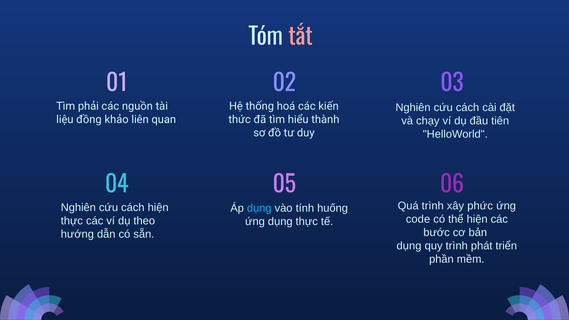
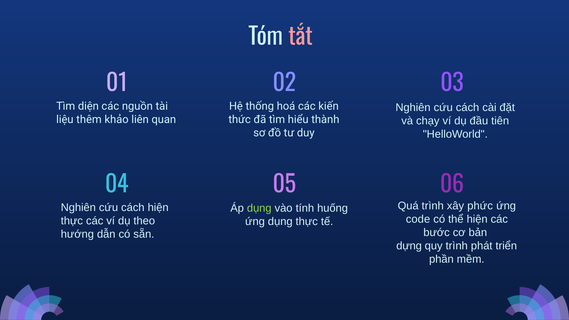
phải: phải -> diện
đồng: đồng -> thêm
dụng at (259, 208) colour: light blue -> light green
dụng at (409, 246): dụng -> dựng
